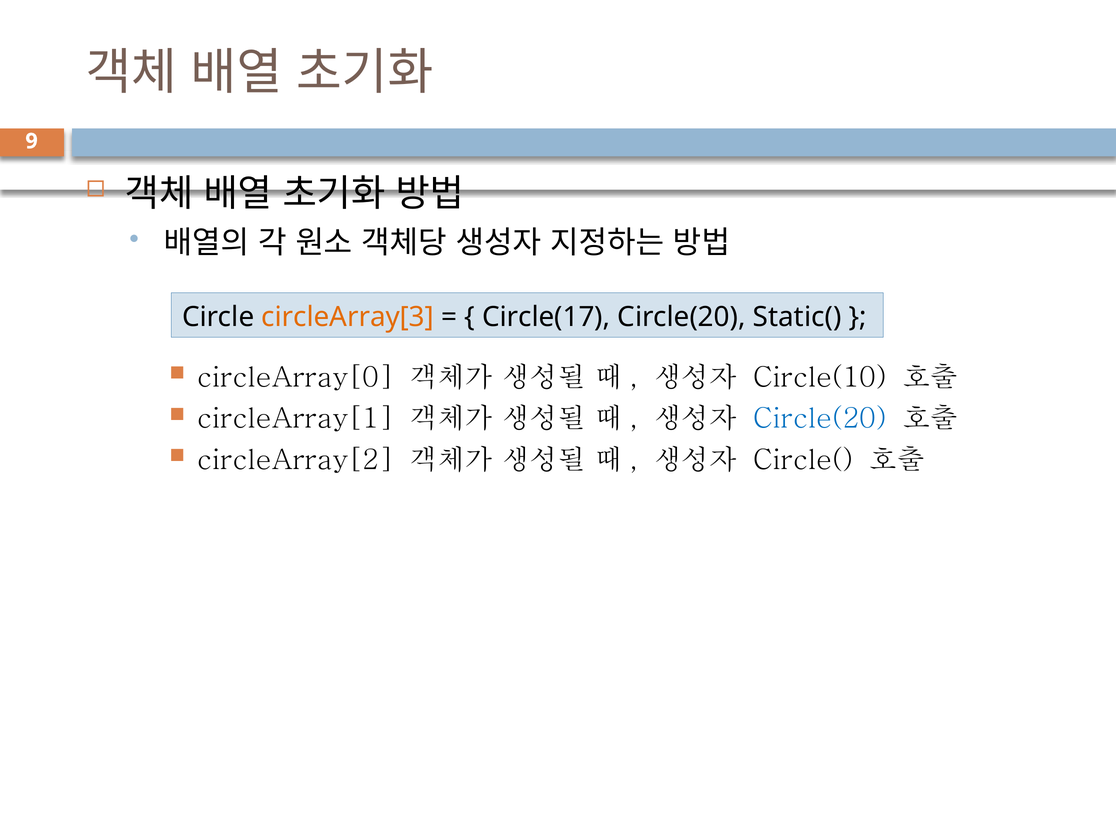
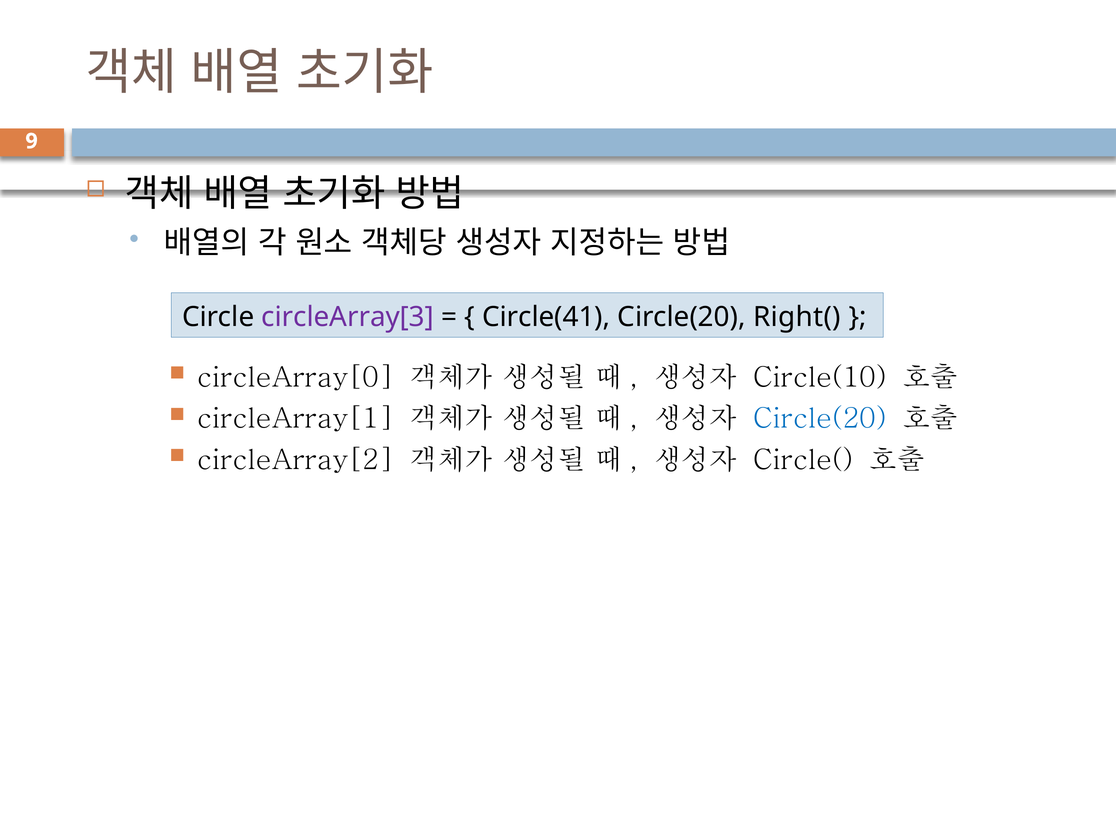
circleArray[3 colour: orange -> purple
Circle(17: Circle(17 -> Circle(41
Static(: Static( -> Right(
